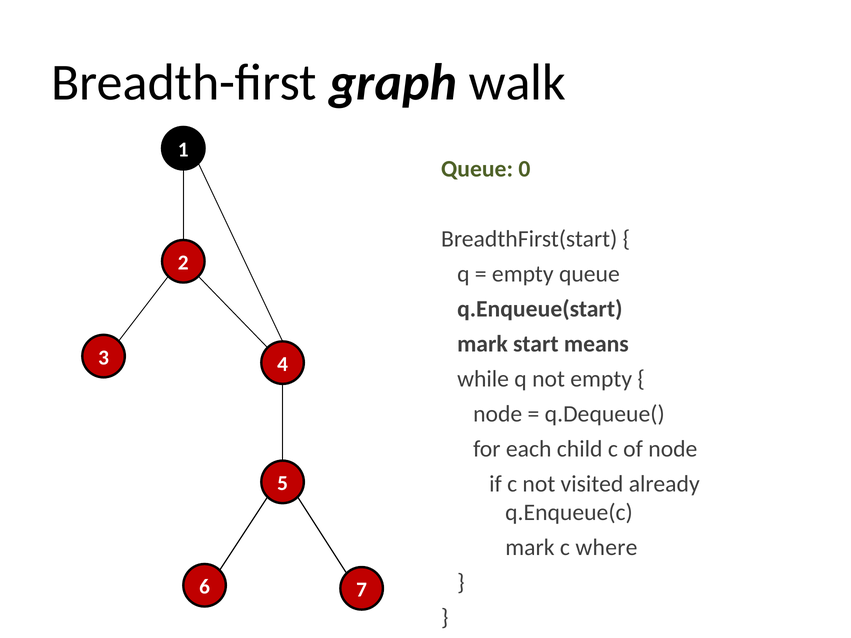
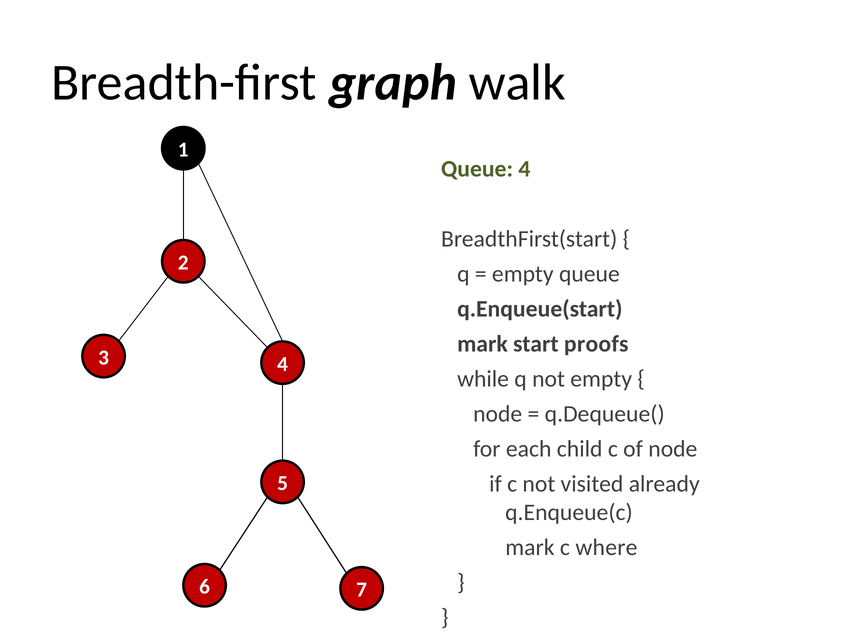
Queue 0: 0 -> 4
means: means -> proofs
